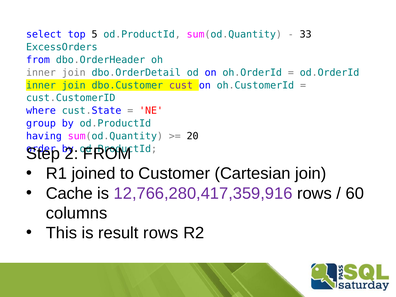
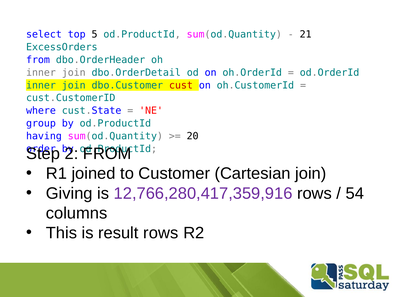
33: 33 -> 21
cust colour: purple -> red
Cache: Cache -> Giving
60: 60 -> 54
